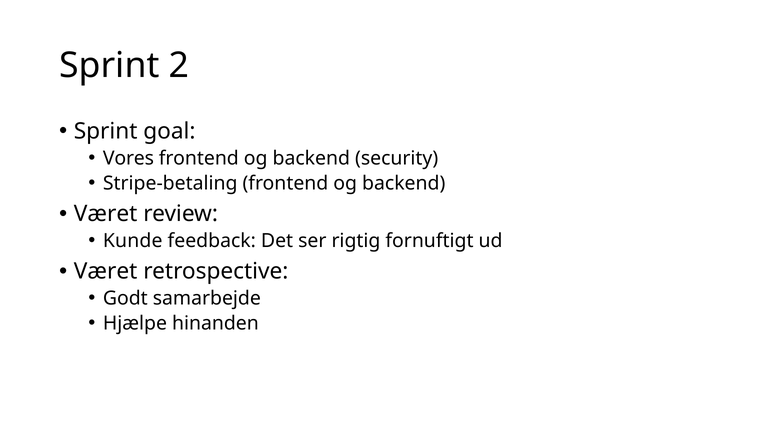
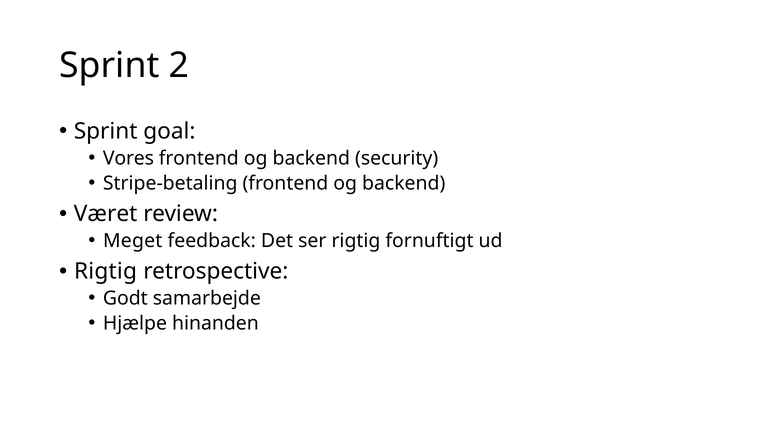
Kunde: Kunde -> Meget
Været at (106, 272): Været -> Rigtig
